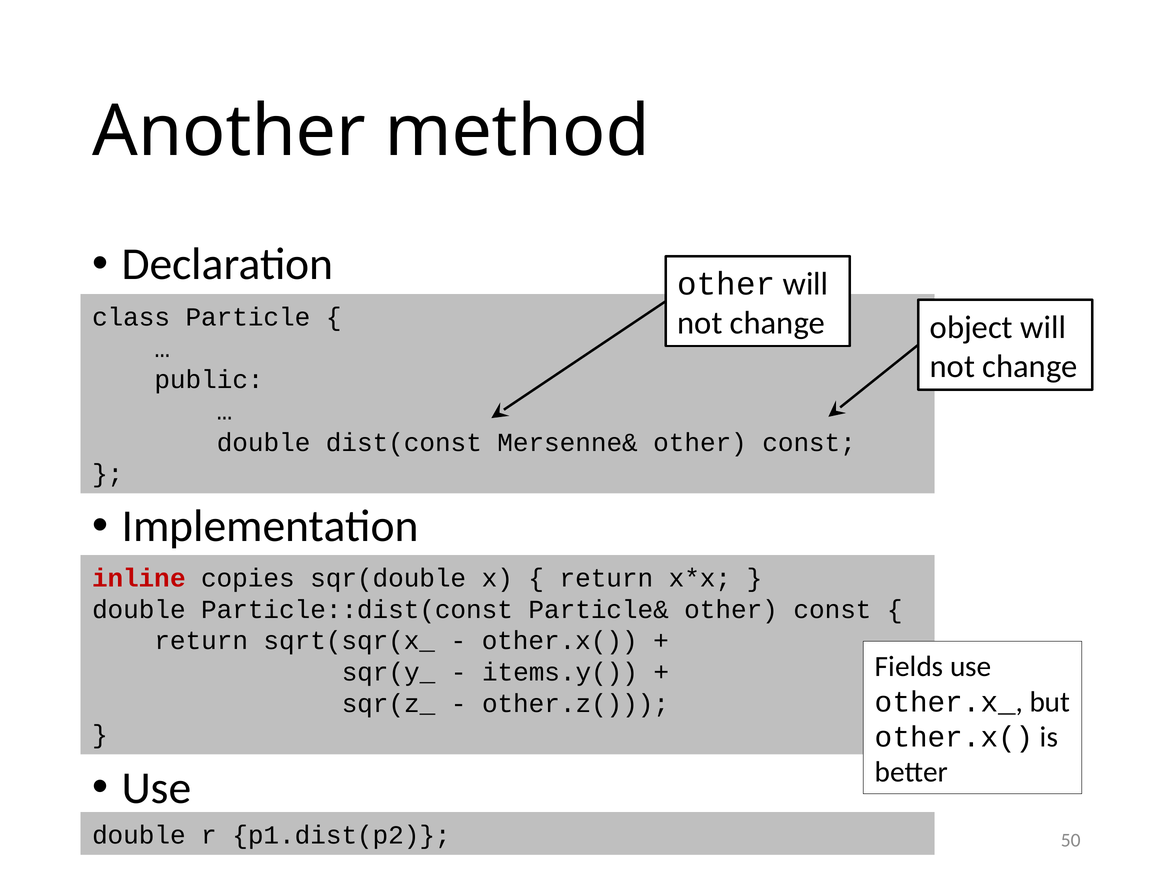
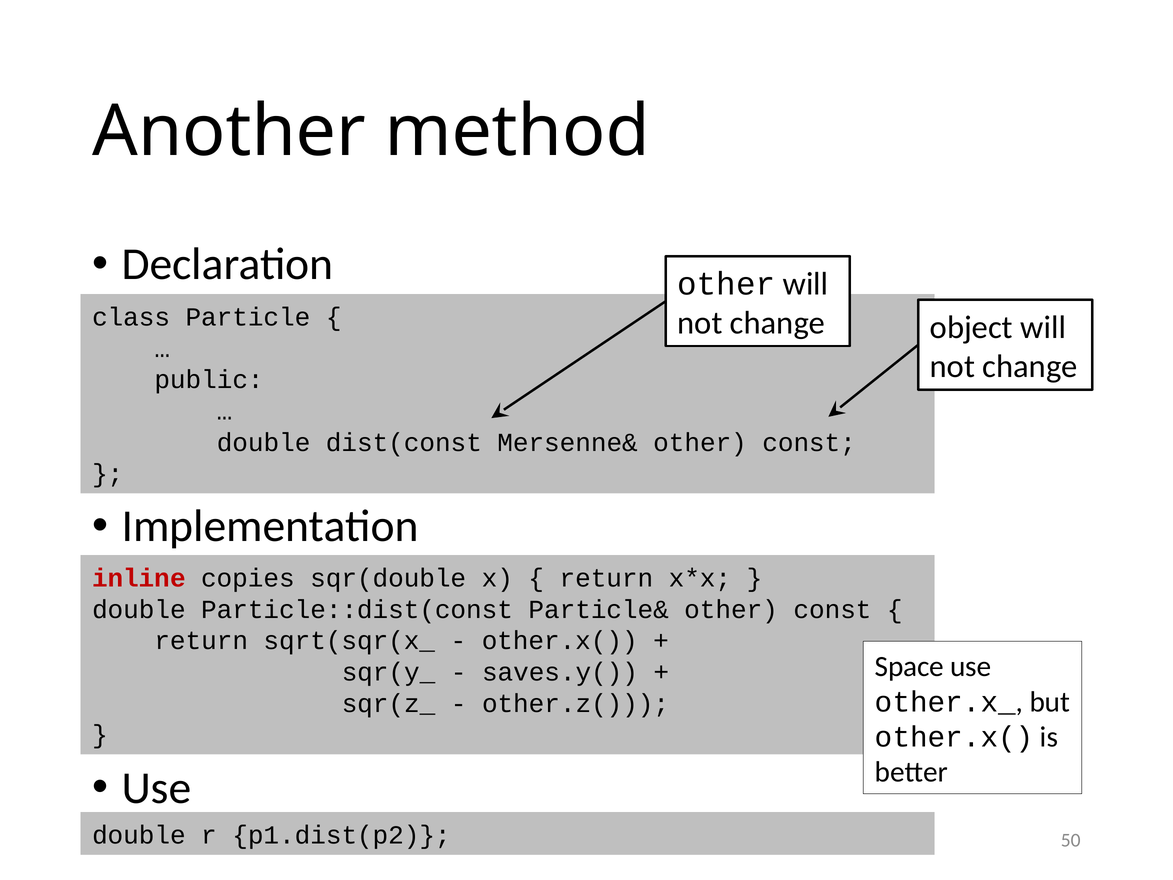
Fields: Fields -> Space
items.y(: items.y( -> saves.y(
